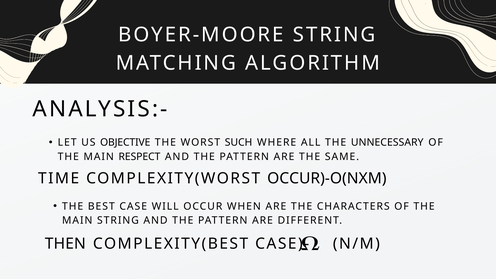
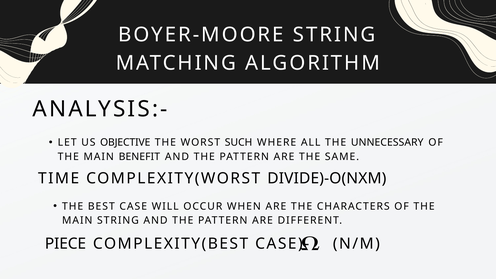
RESPECT: RESPECT -> BENEFIT
OCCUR)-O(NXM: OCCUR)-O(NXM -> DIVIDE)-O(NXM
THEN: THEN -> PIECE
